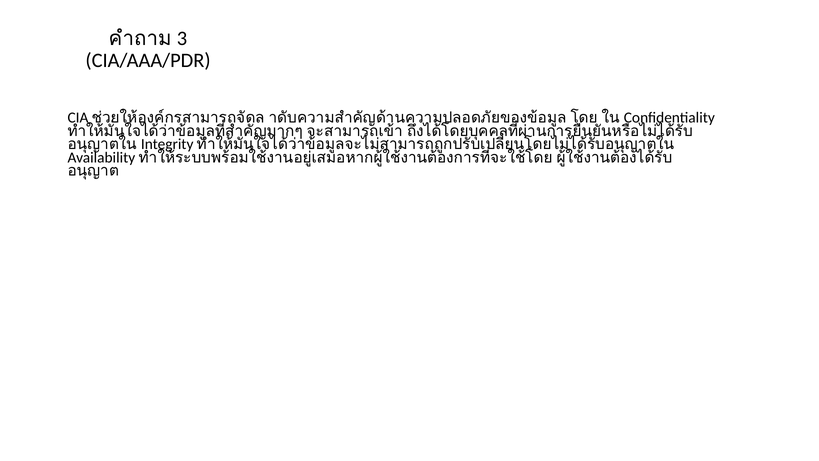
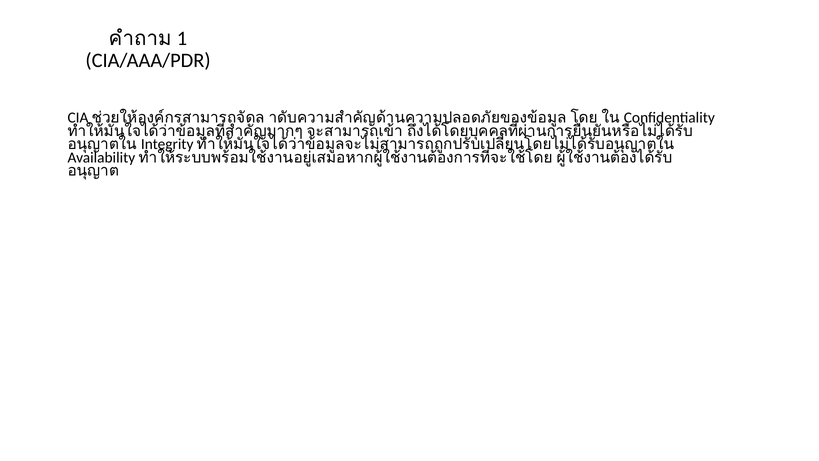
3: 3 -> 1
